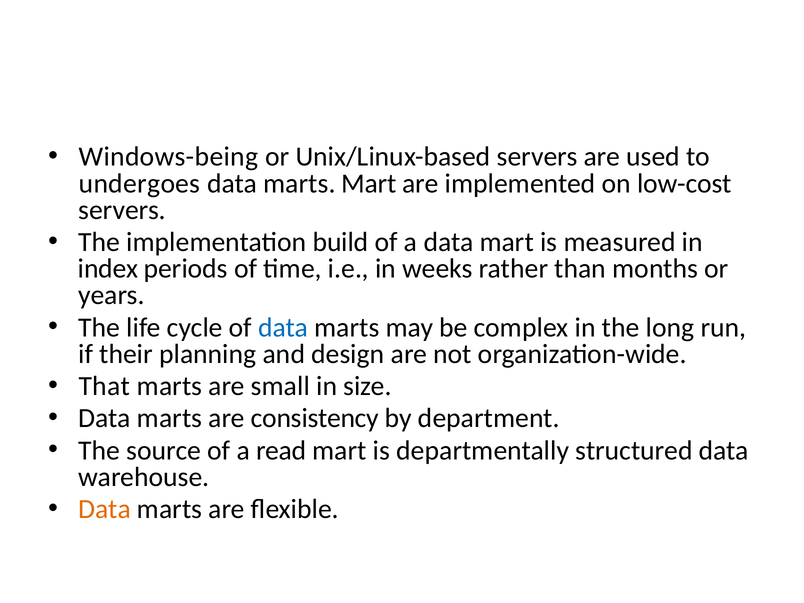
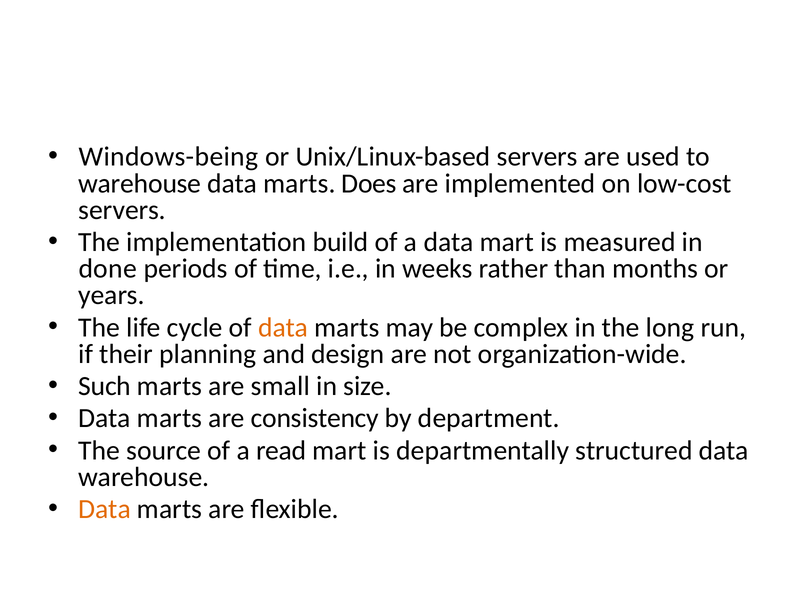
undergoes at (140, 183): undergoes -> warehouse
marts Mart: Mart -> Does
index: index -> done
data at (283, 327) colour: blue -> orange
That: That -> Such
